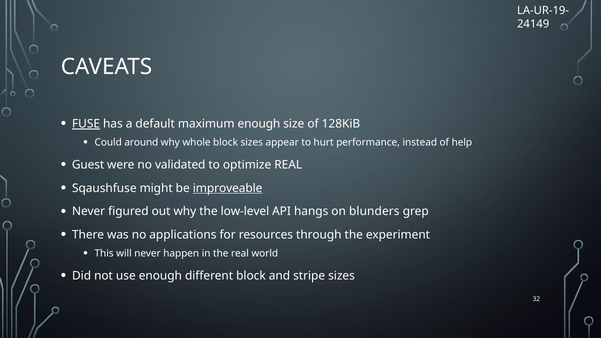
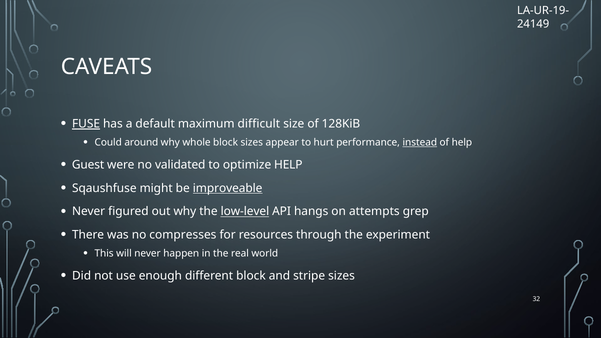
maximum enough: enough -> difficult
instead underline: none -> present
optimize REAL: REAL -> HELP
low-level underline: none -> present
blunders: blunders -> attempts
applications: applications -> compresses
